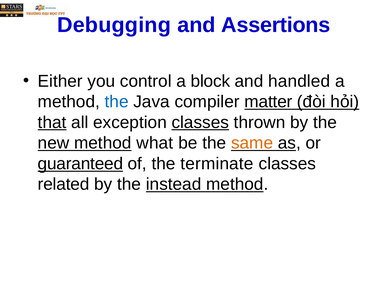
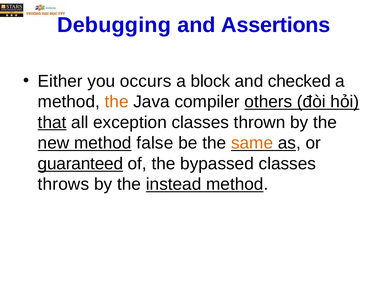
control: control -> occurs
handled: handled -> checked
the at (117, 102) colour: blue -> orange
matter: matter -> others
classes at (200, 122) underline: present -> none
what: what -> false
terminate: terminate -> bypassed
related: related -> throws
